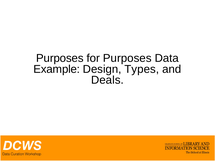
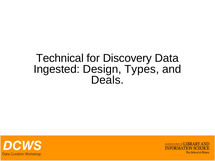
Purposes at (60, 58): Purposes -> Technical
for Purposes: Purposes -> Discovery
Example: Example -> Ingested
